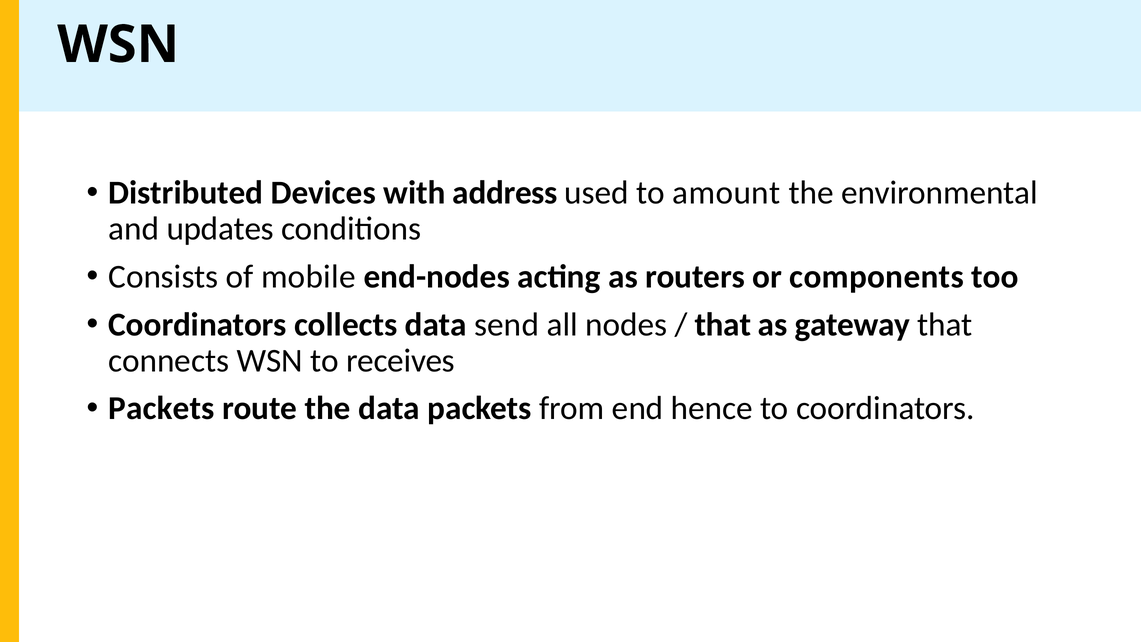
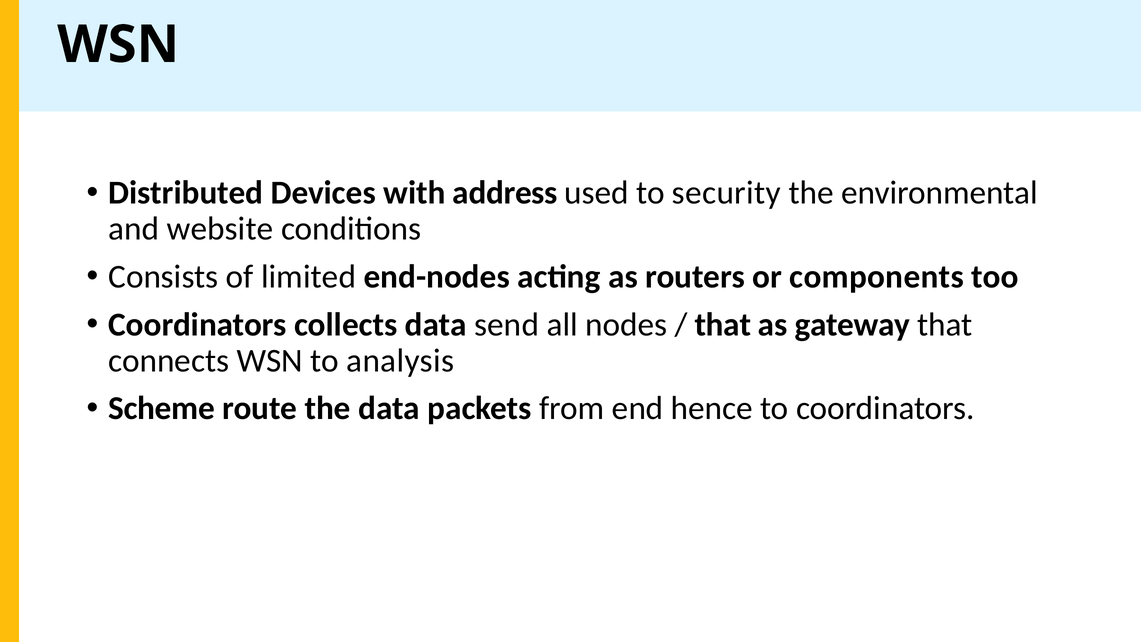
amount: amount -> security
updates: updates -> website
mobile: mobile -> limited
receives: receives -> analysis
Packets at (161, 408): Packets -> Scheme
